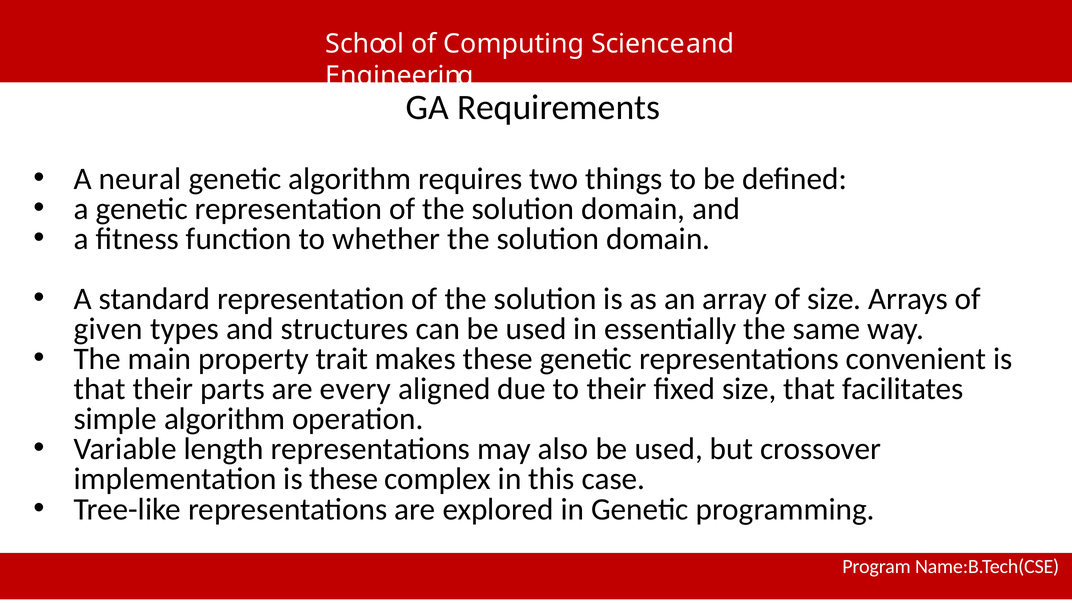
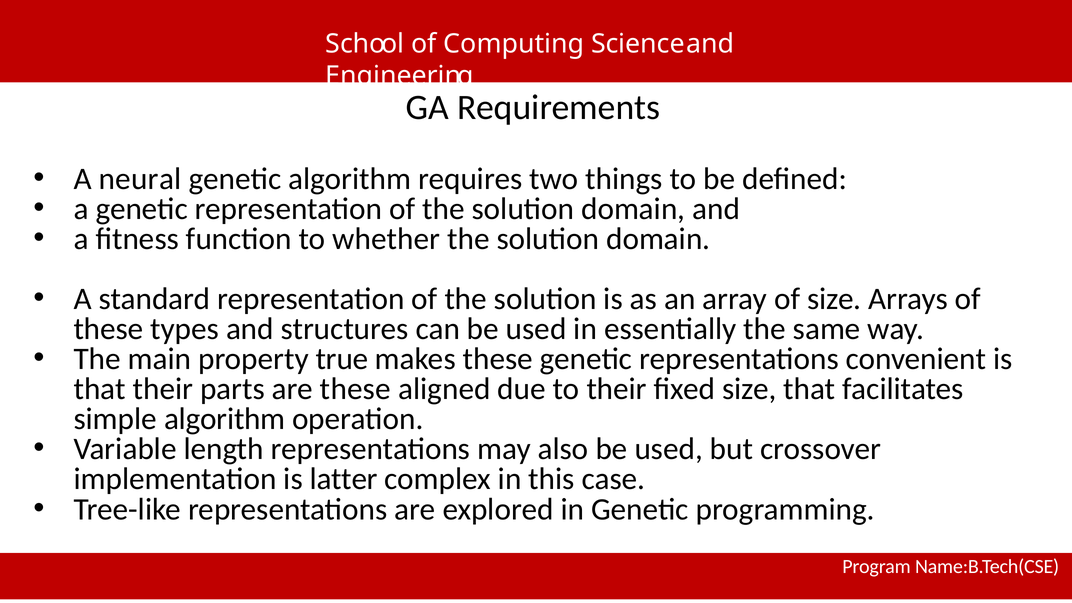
given at (108, 329): given -> these
trait: trait -> true
are every: every -> these
is these: these -> latter
